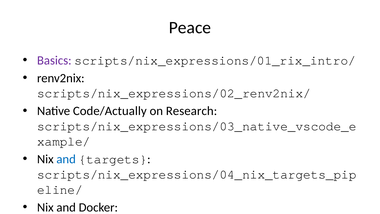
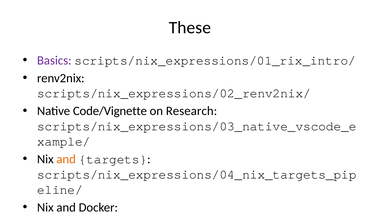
Peace: Peace -> These
Code/Actually: Code/Actually -> Code/Vignette
and at (66, 159) colour: blue -> orange
